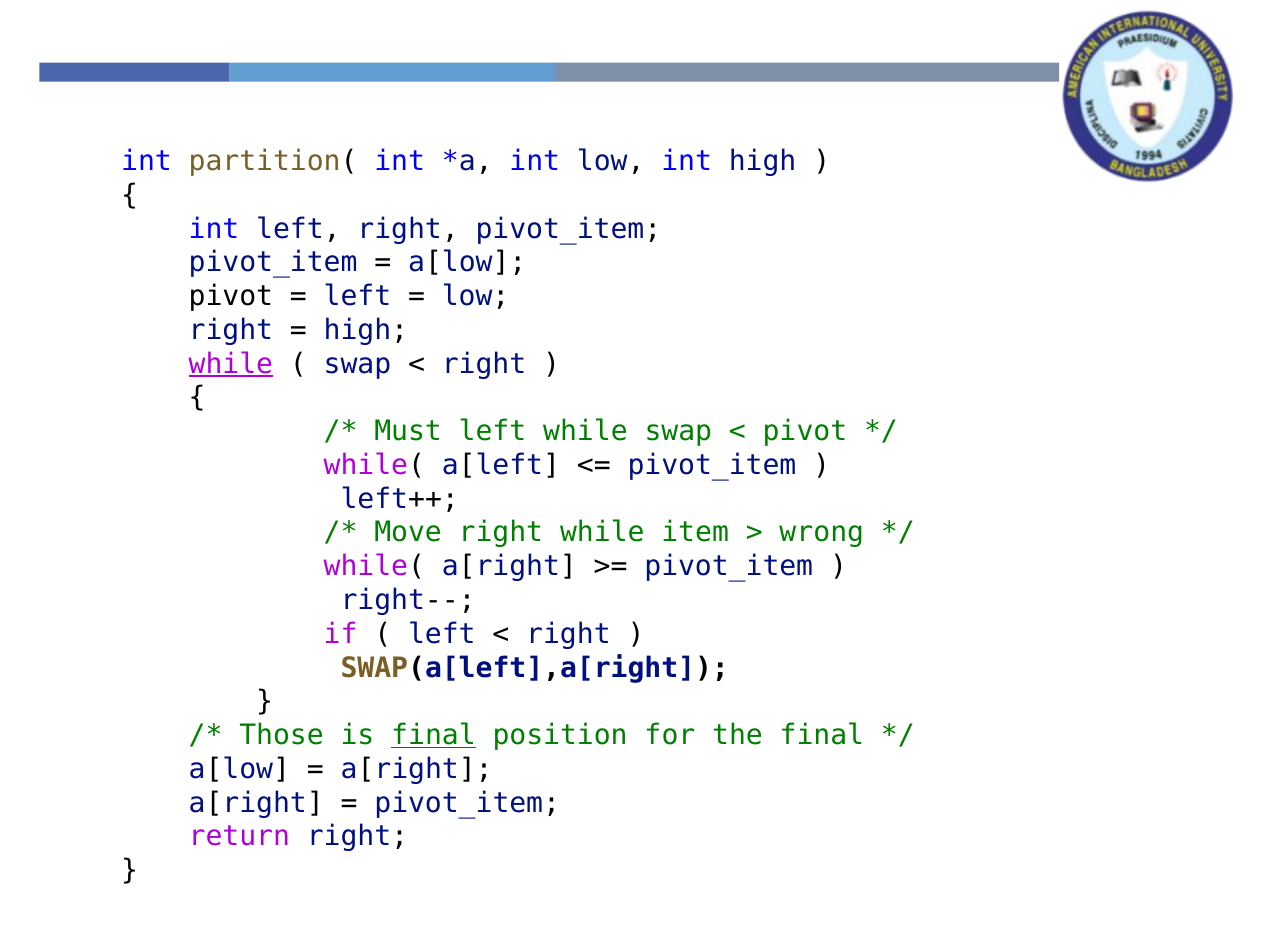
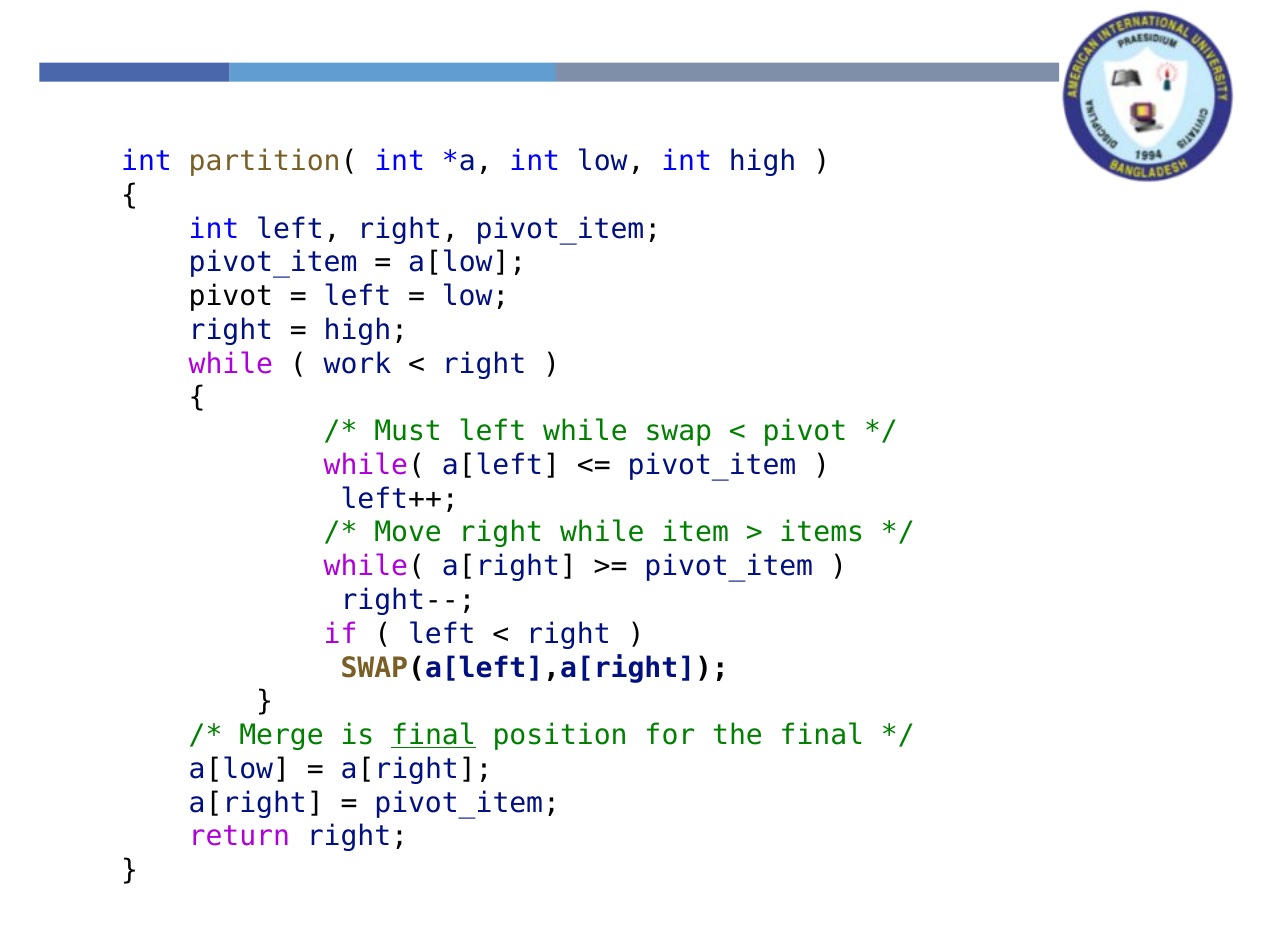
while at (231, 364) underline: present -> none
swap at (357, 364): swap -> work
wrong: wrong -> items
Those: Those -> Merge
